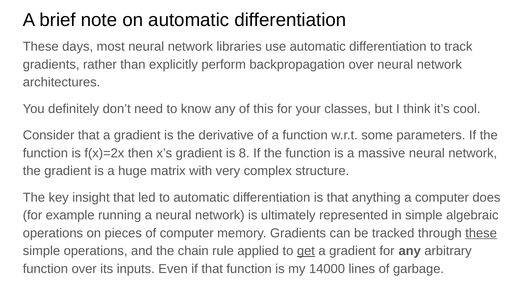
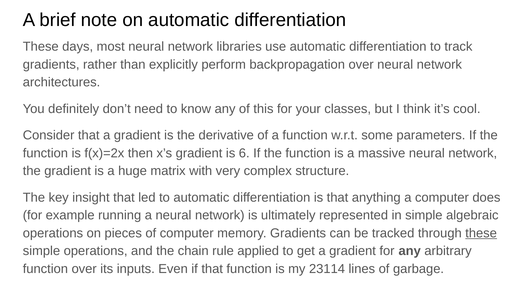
8: 8 -> 6
get underline: present -> none
14000: 14000 -> 23114
